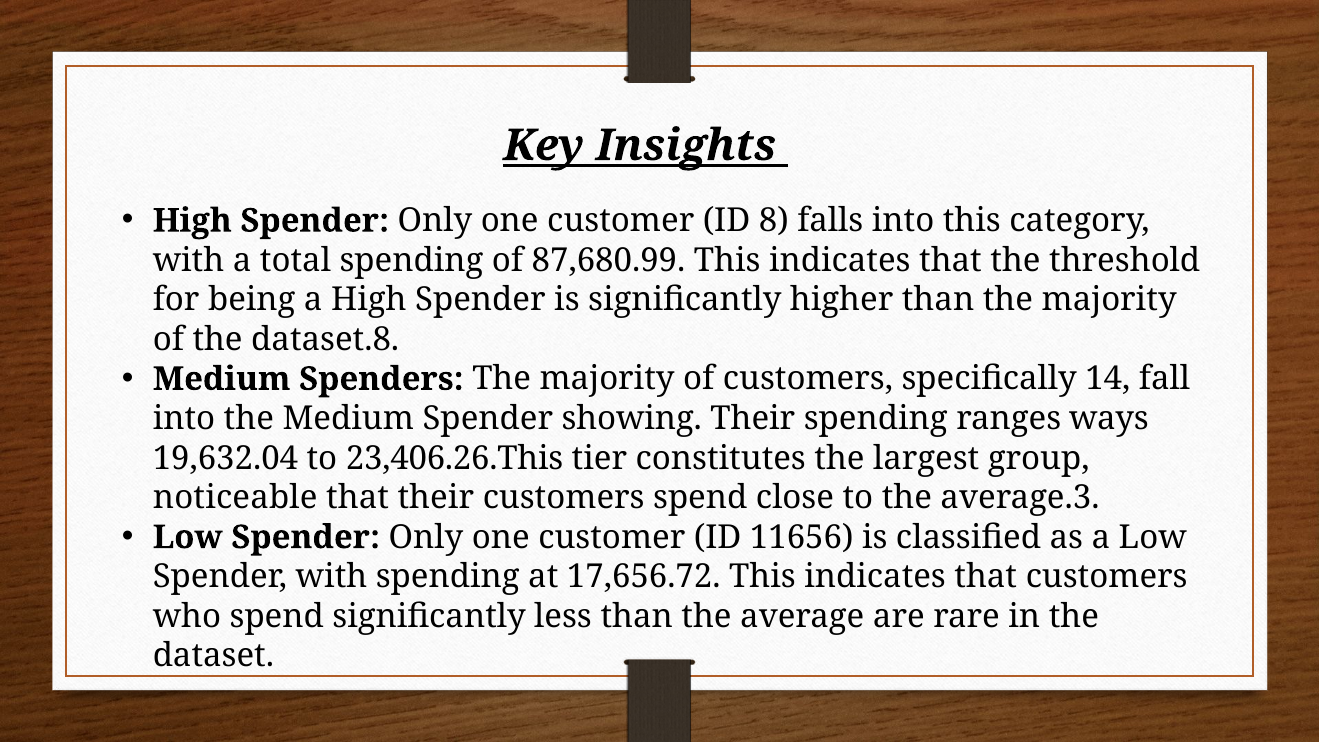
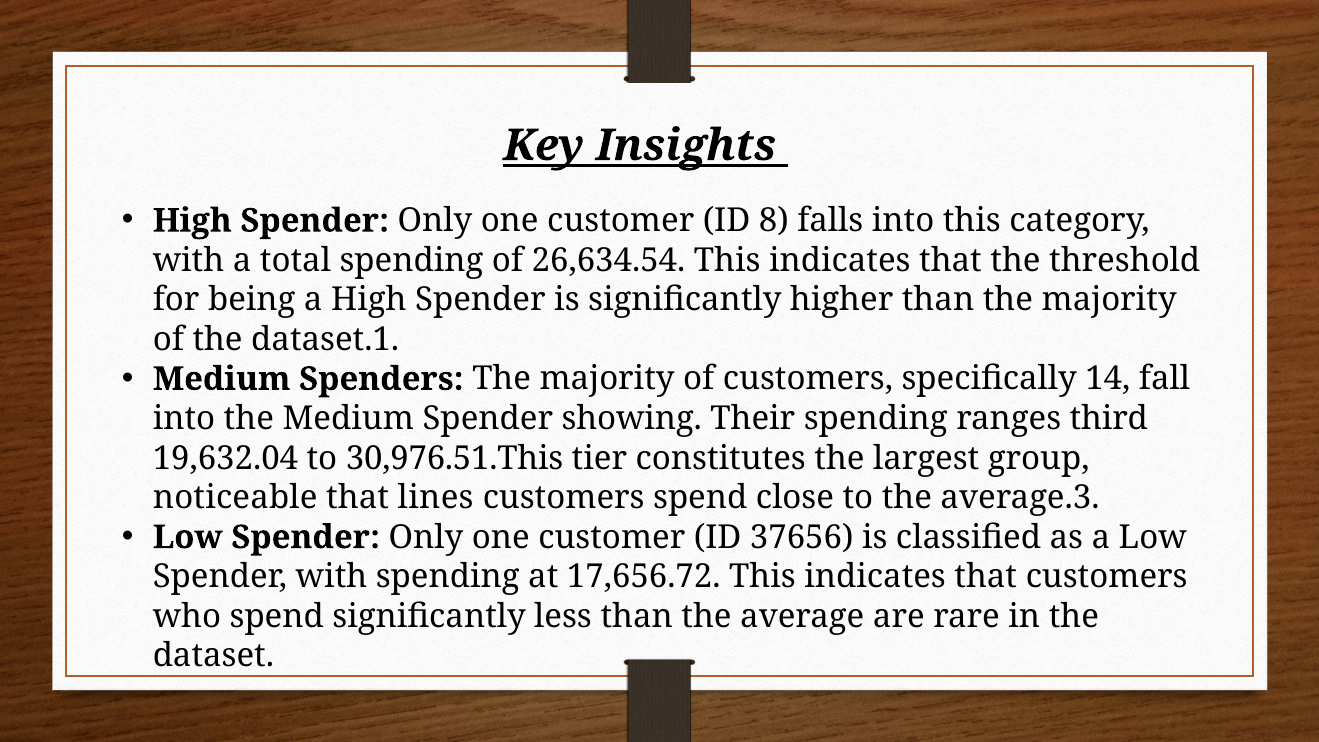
87,680.99: 87,680.99 -> 26,634.54
dataset.8: dataset.8 -> dataset.1
ways: ways -> third
23,406.26.This: 23,406.26.This -> 30,976.51.This
that their: their -> lines
11656: 11656 -> 37656
